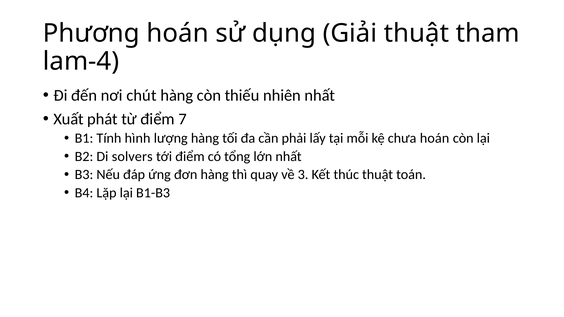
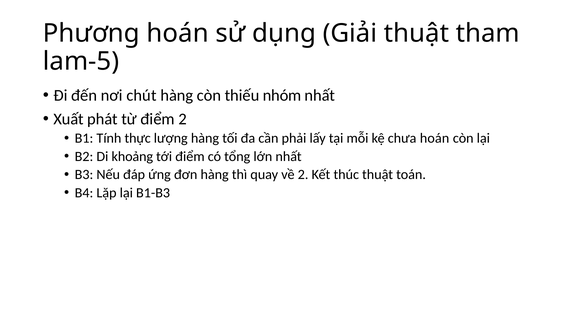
lam-4: lam-4 -> lam-5
nhiên: nhiên -> nhóm
điểm 7: 7 -> 2
hình: hình -> thực
solvers: solvers -> khoảng
về 3: 3 -> 2
